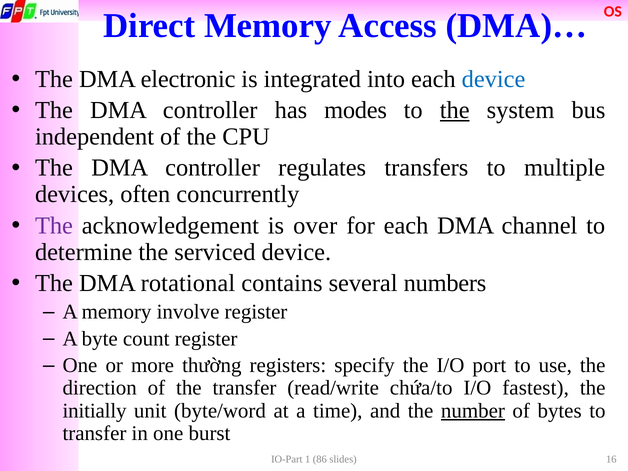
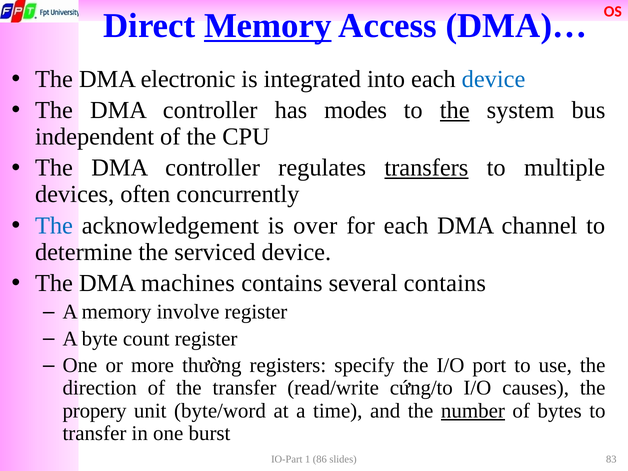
Memory at (268, 26) underline: none -> present
transfers underline: none -> present
The at (54, 226) colour: purple -> blue
rotational: rotational -> machines
several numbers: numbers -> contains
chứa/to: chứa/to -> cứng/to
fastest: fastest -> causes
initially: initially -> propery
16: 16 -> 83
